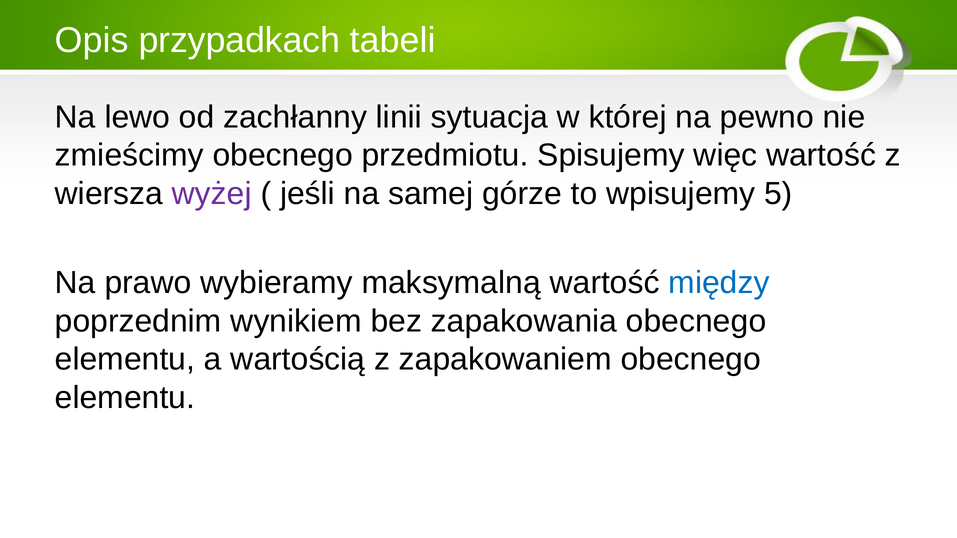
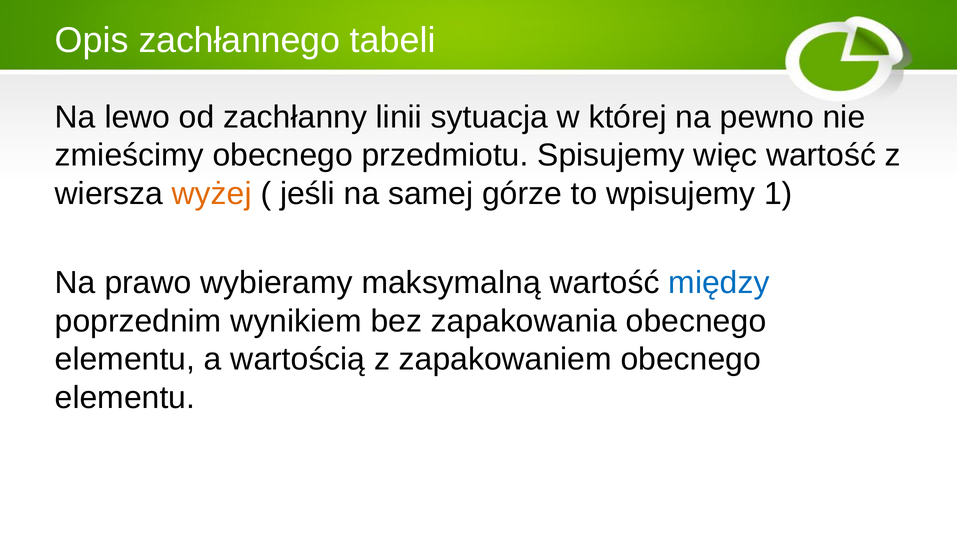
przypadkach: przypadkach -> zachłannego
wyżej colour: purple -> orange
5: 5 -> 1
